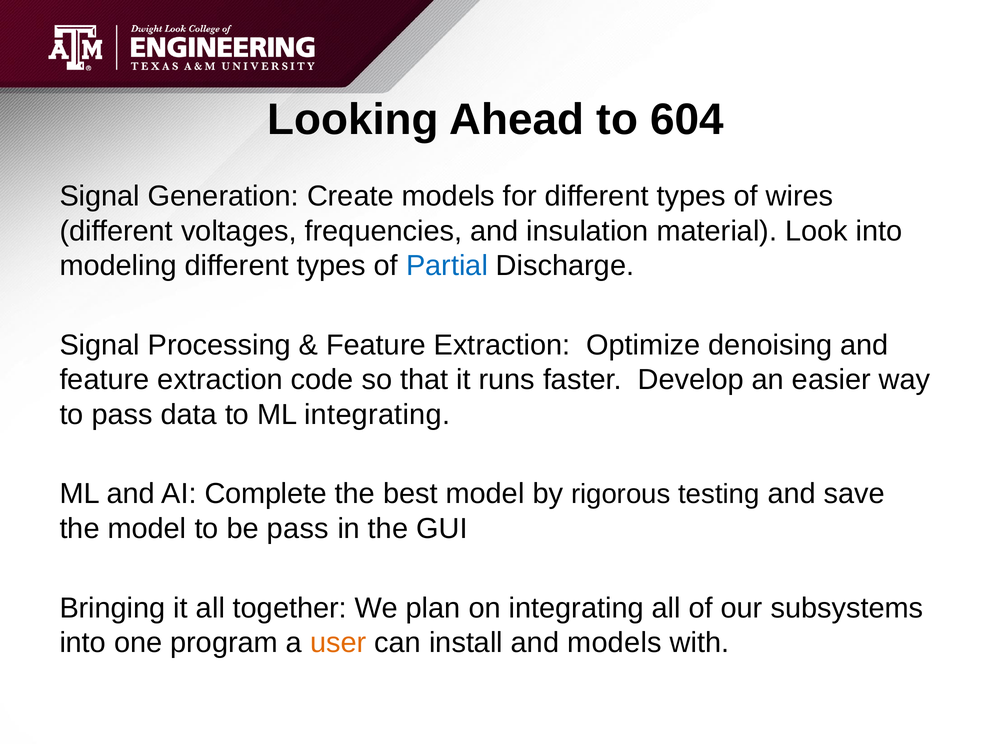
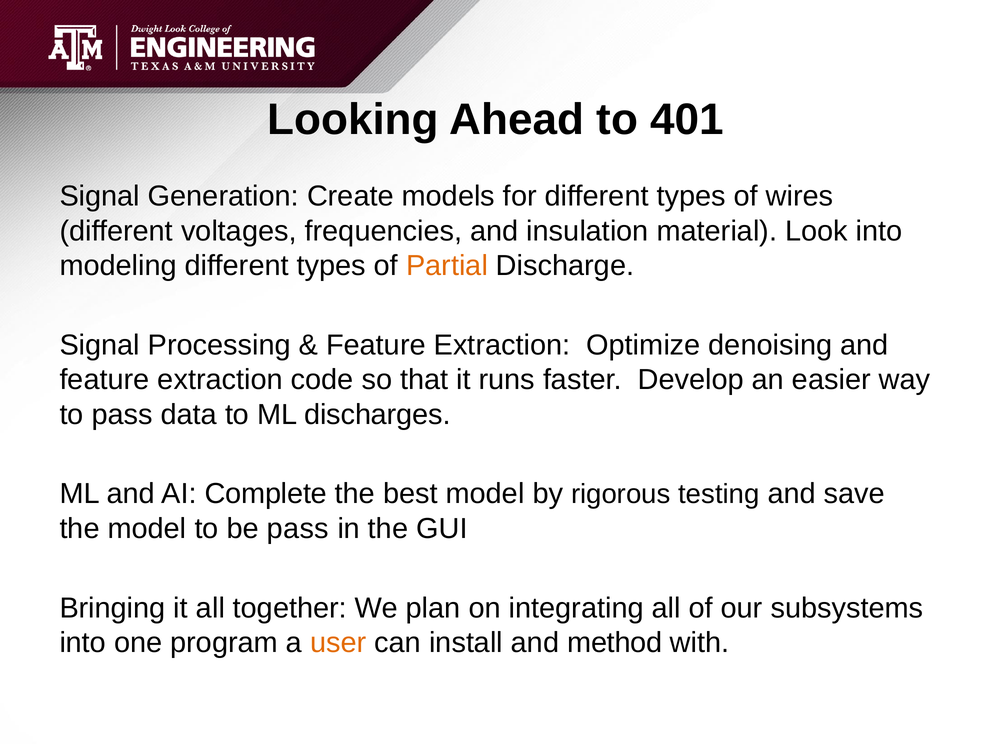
604: 604 -> 401
Partial colour: blue -> orange
ML integrating: integrating -> discharges
and models: models -> method
